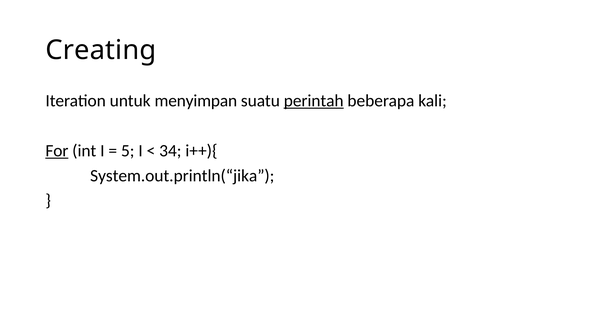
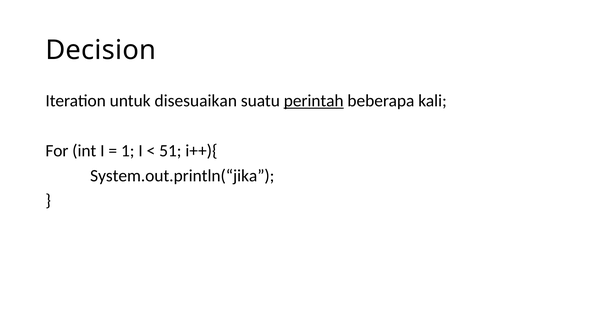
Creating: Creating -> Decision
menyimpan: menyimpan -> disesuaikan
For underline: present -> none
5: 5 -> 1
34: 34 -> 51
